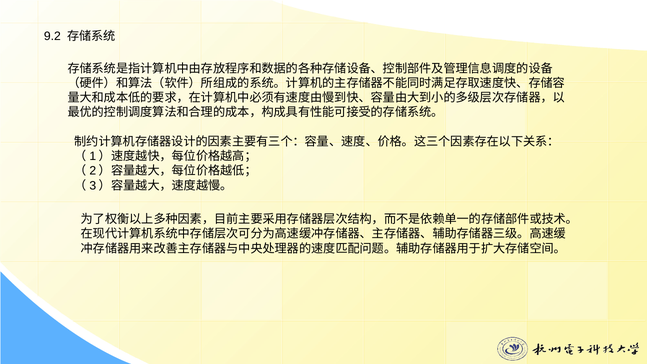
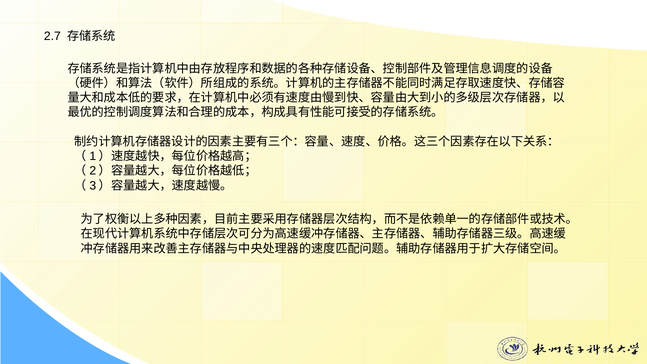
9.2: 9.2 -> 2.7
